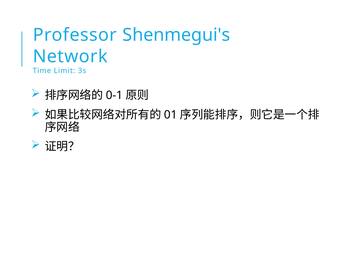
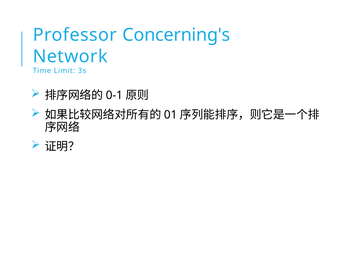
Shenmegui's: Shenmegui's -> Concerning's
